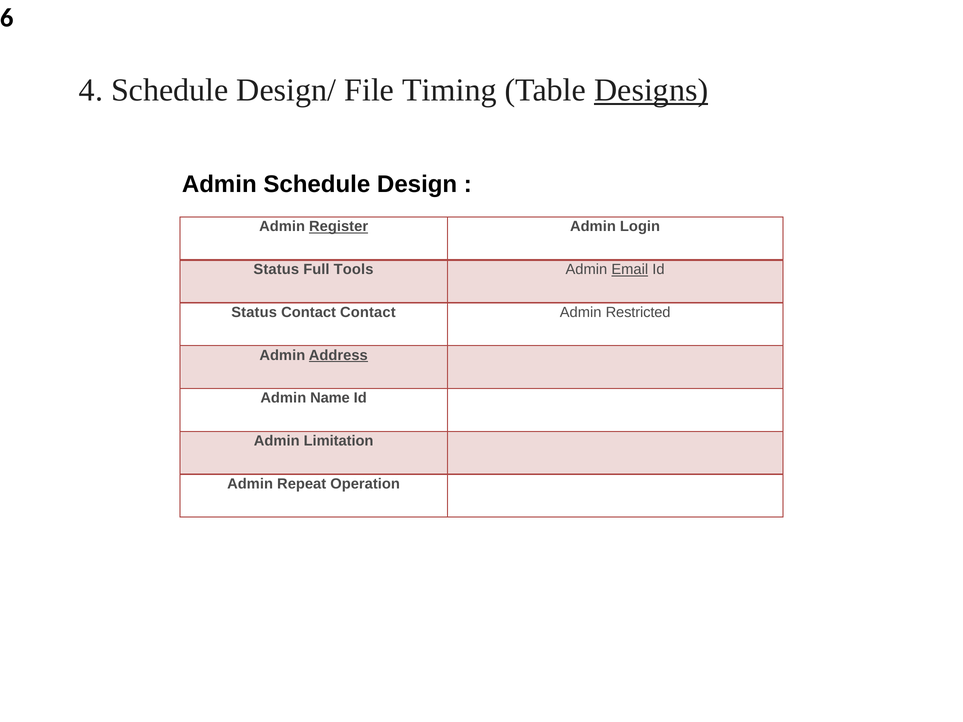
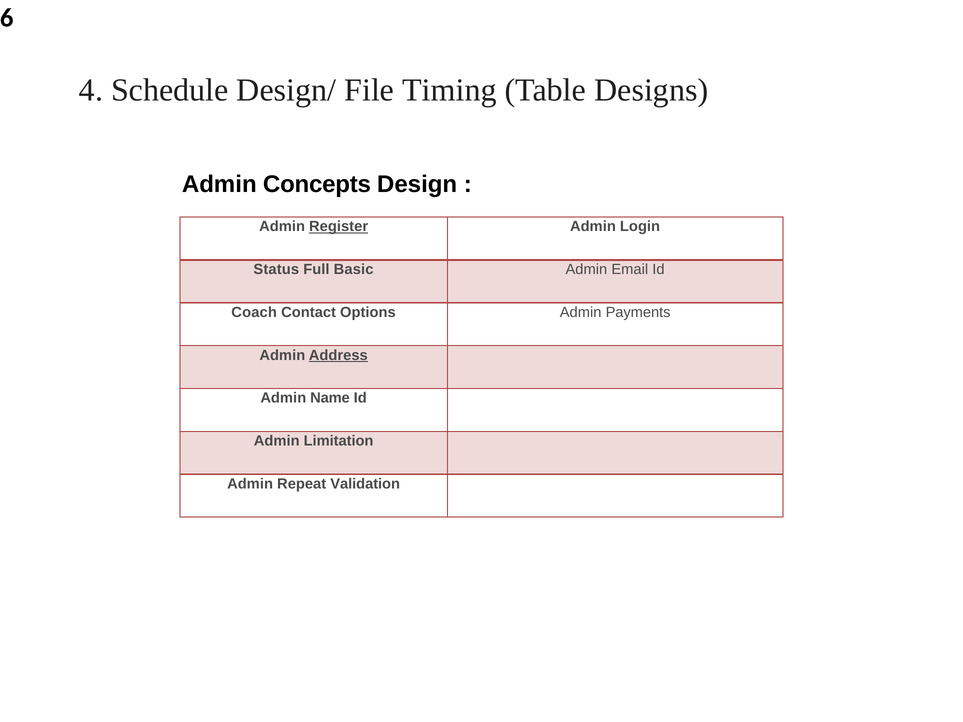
Designs underline: present -> none
Admin Schedule: Schedule -> Concepts
Tools: Tools -> Basic
Email underline: present -> none
Status at (254, 312): Status -> Coach
Contact Contact: Contact -> Options
Restricted: Restricted -> Payments
Operation: Operation -> Validation
